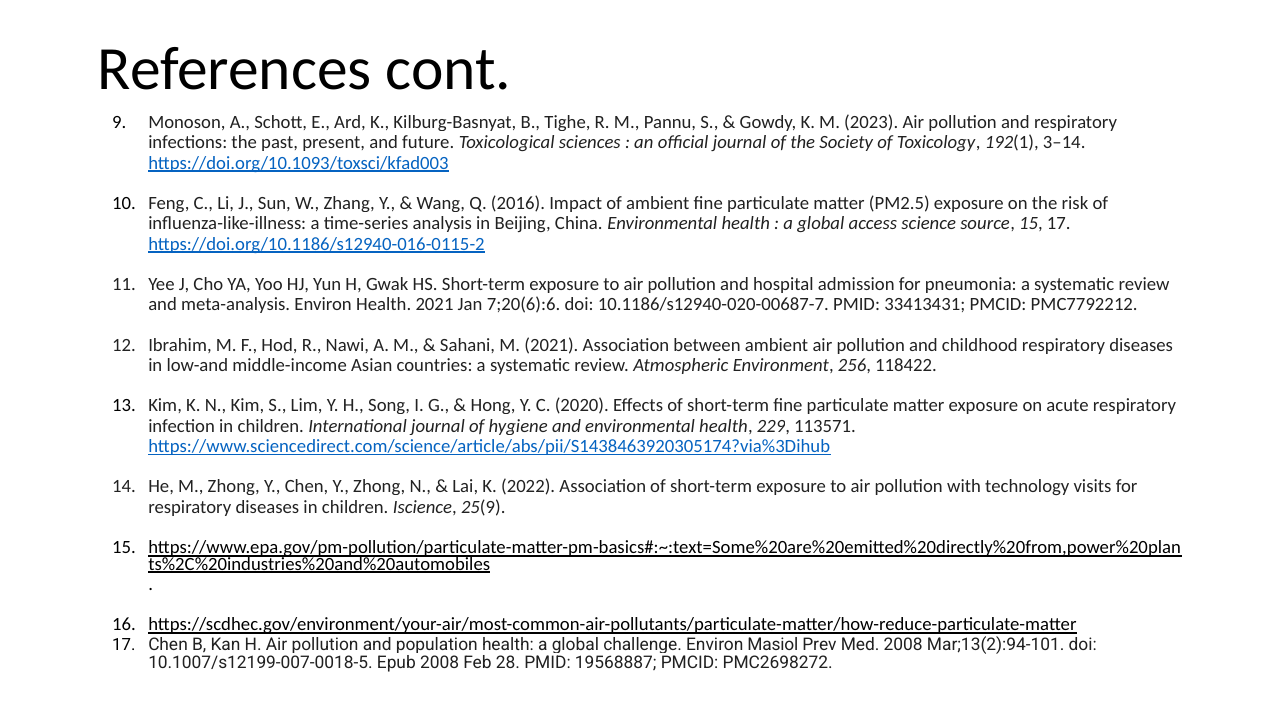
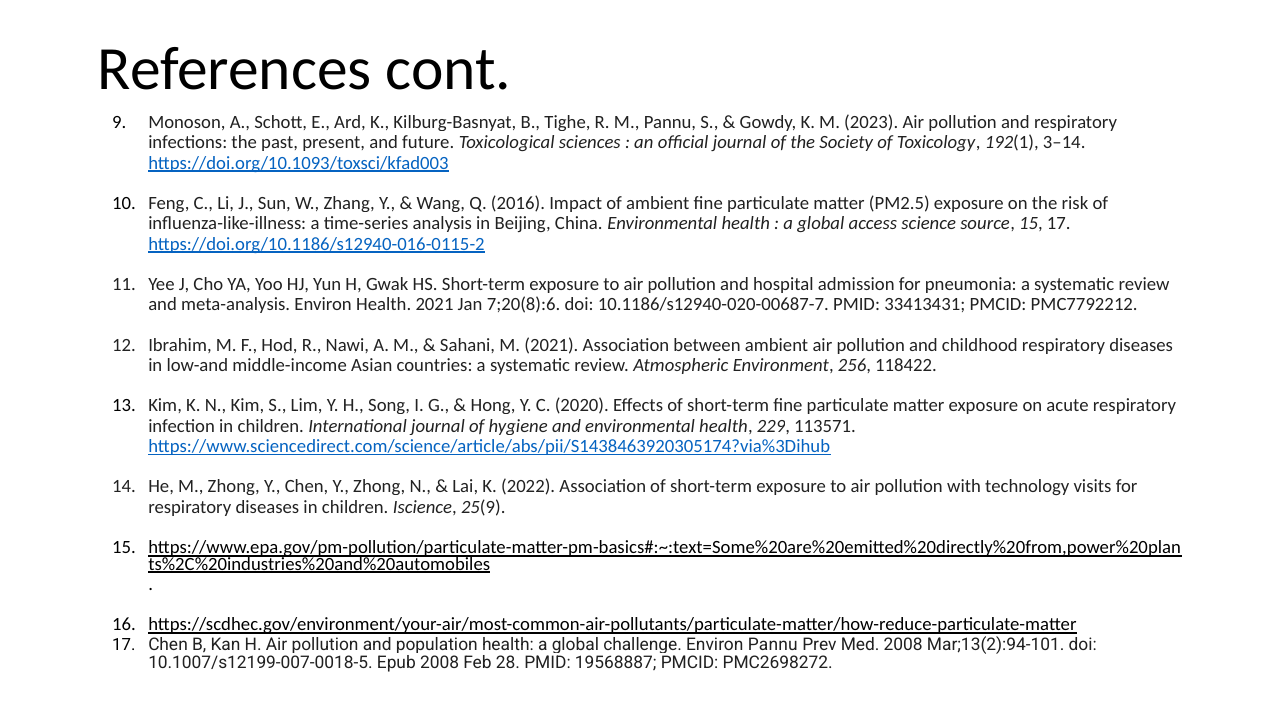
7;20(6):6: 7;20(6):6 -> 7;20(8):6
Environ Masiol: Masiol -> Pannu
